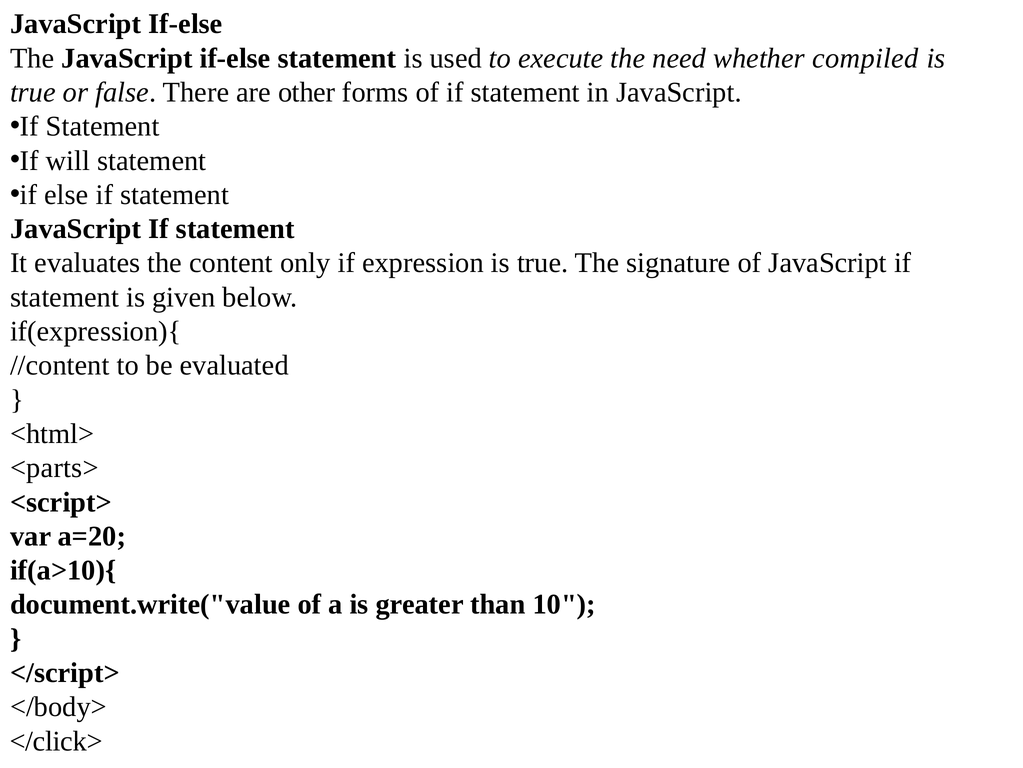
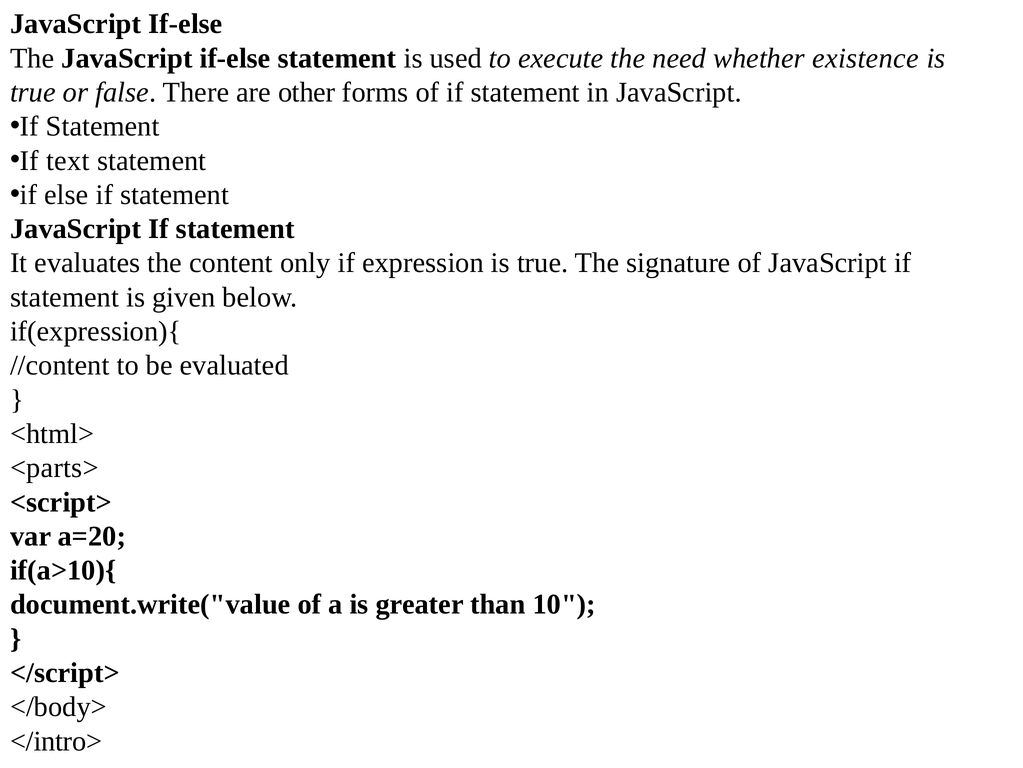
compiled: compiled -> existence
will: will -> text
</click>: </click> -> </intro>
